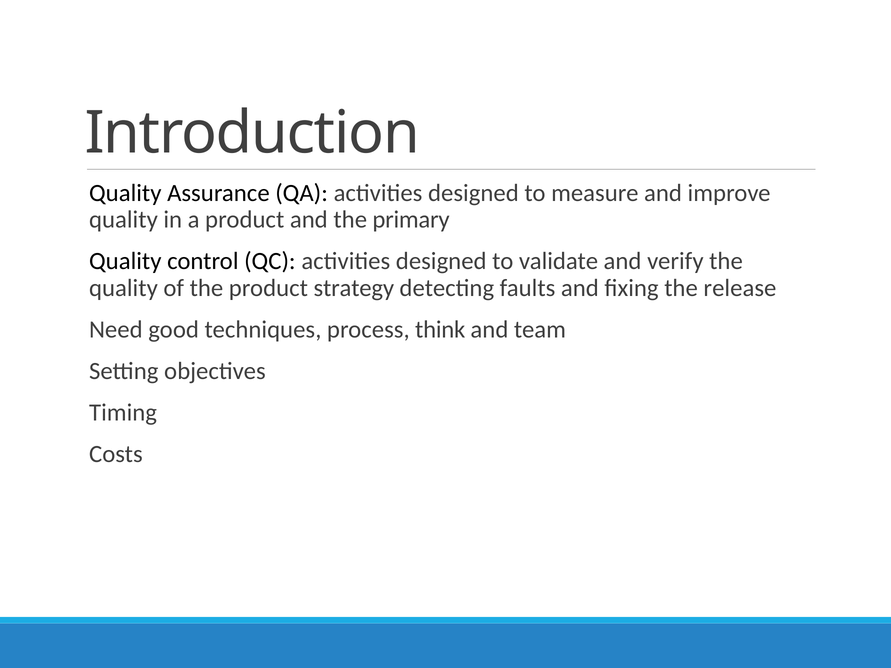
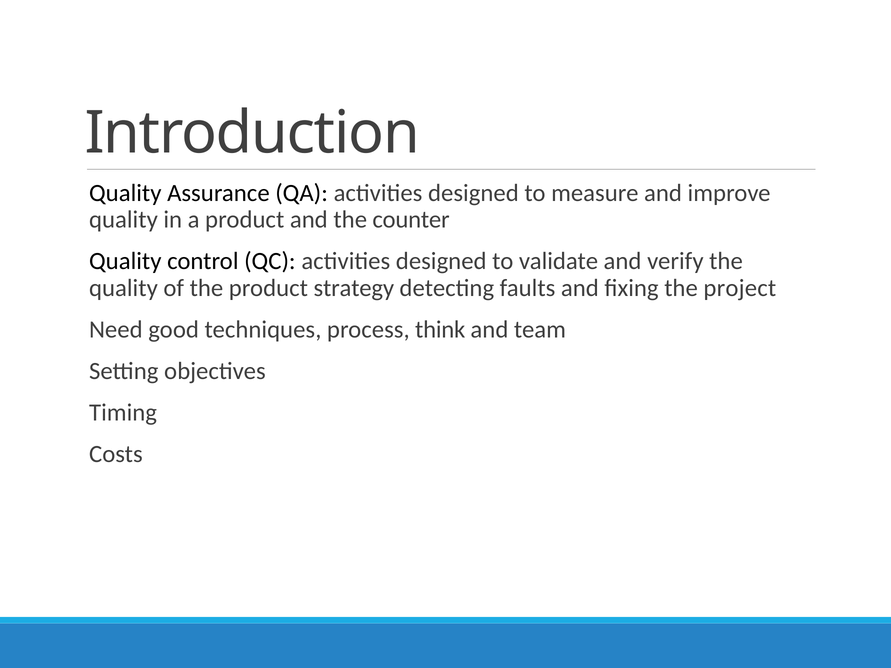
primary: primary -> counter
release: release -> project
